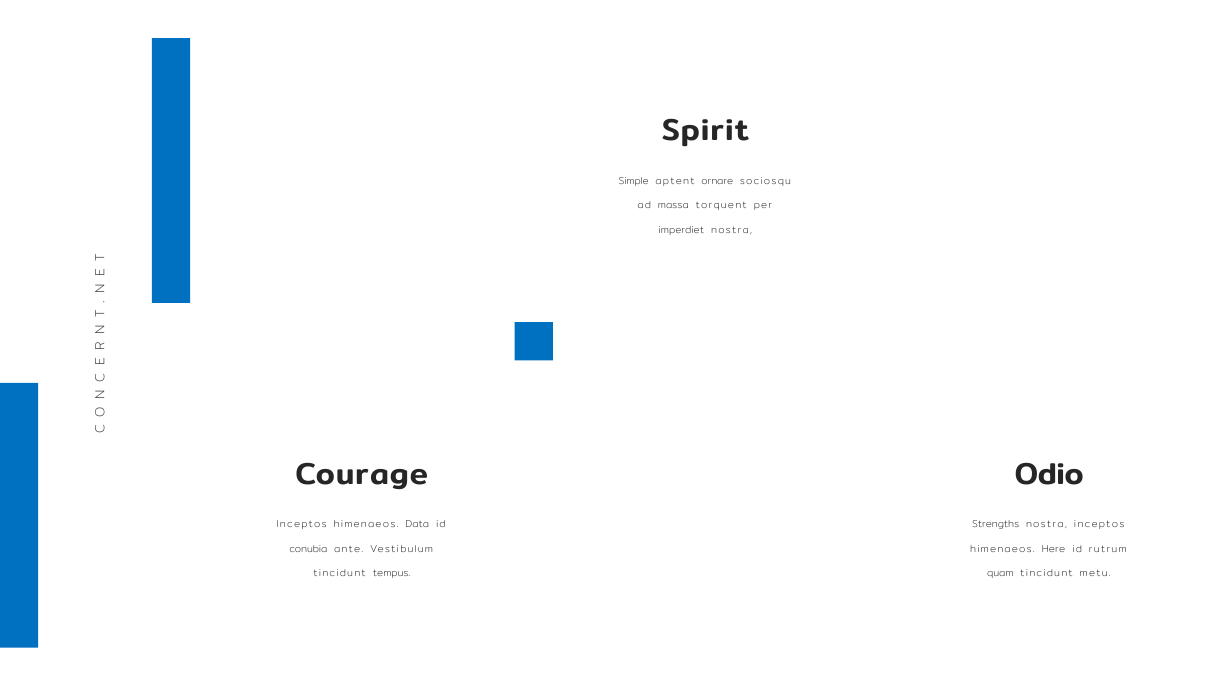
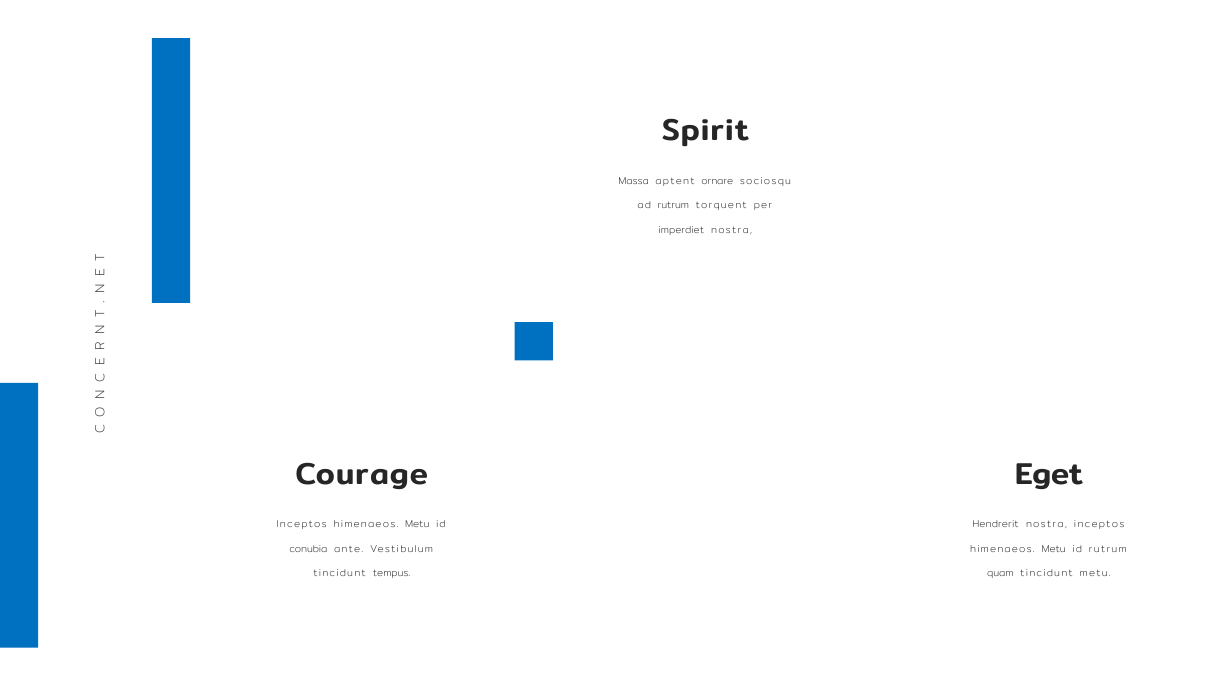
Simple: Simple -> Massa
ad massa: massa -> rutrum
Odio: Odio -> Eget
Data at (417, 524): Data -> Metu
Strengths: Strengths -> Hendrerit
Here at (1054, 549): Here -> Metu
